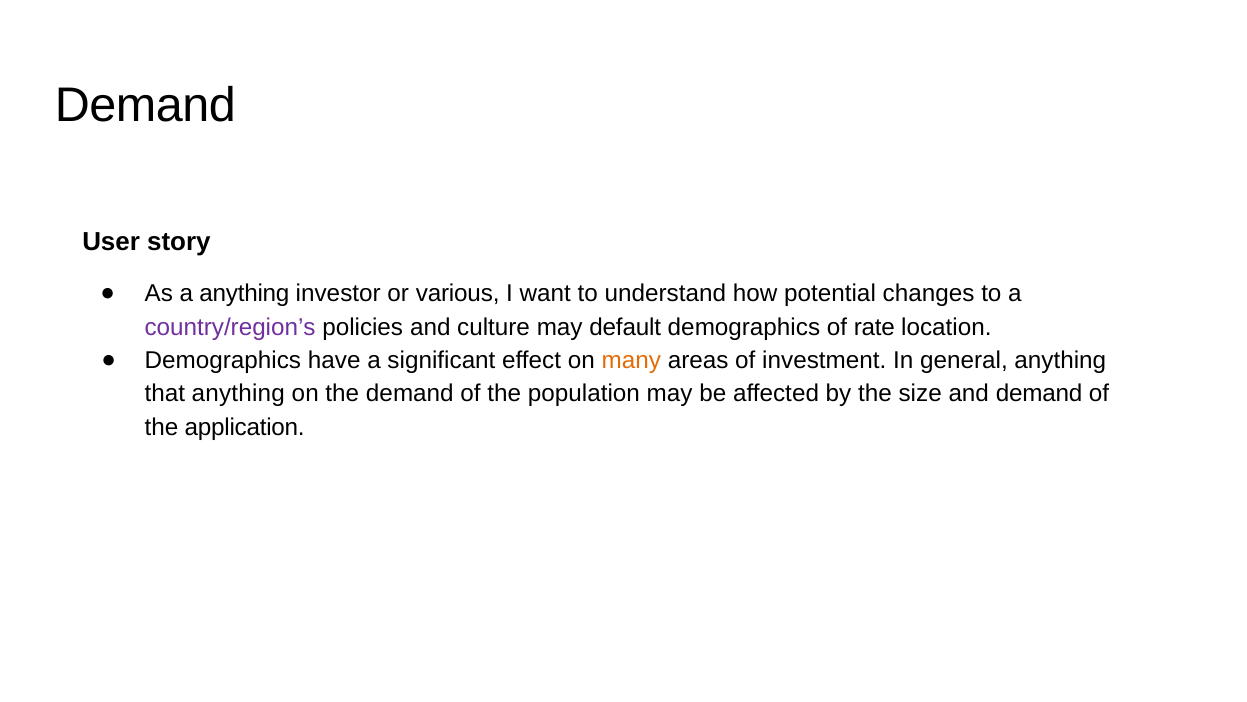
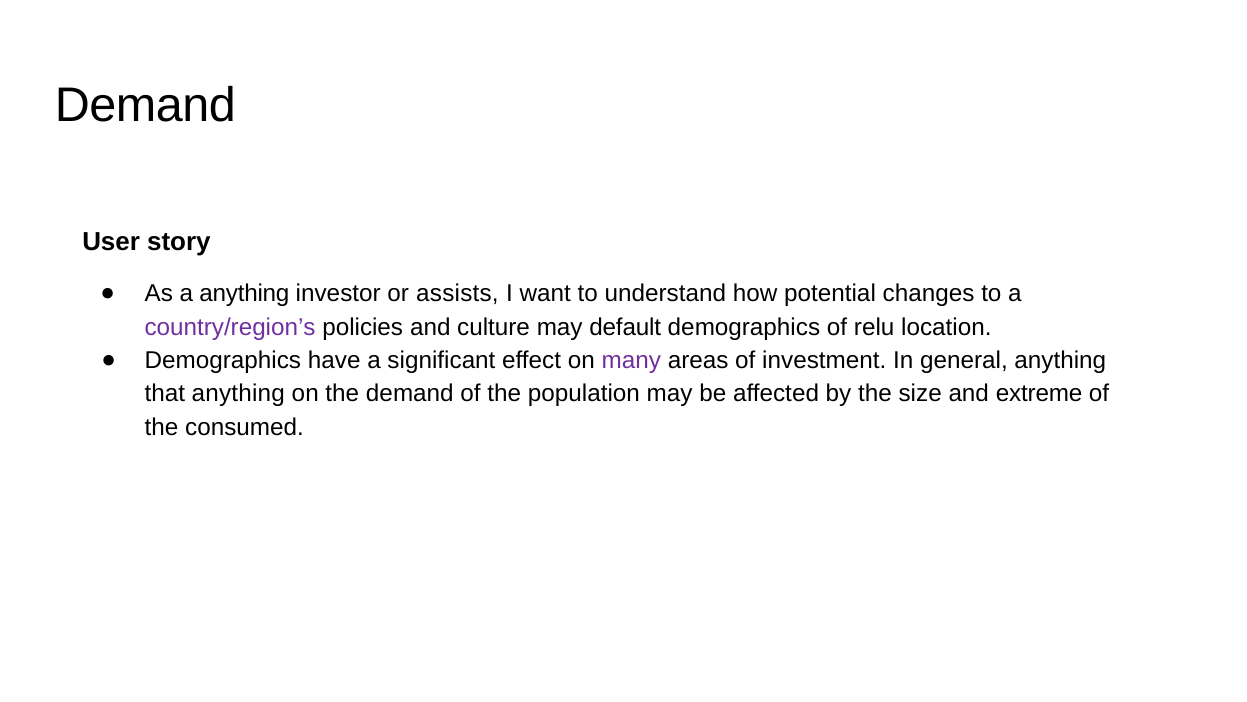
various: various -> assists
rate: rate -> relu
many colour: orange -> purple
and demand: demand -> extreme
application: application -> consumed
